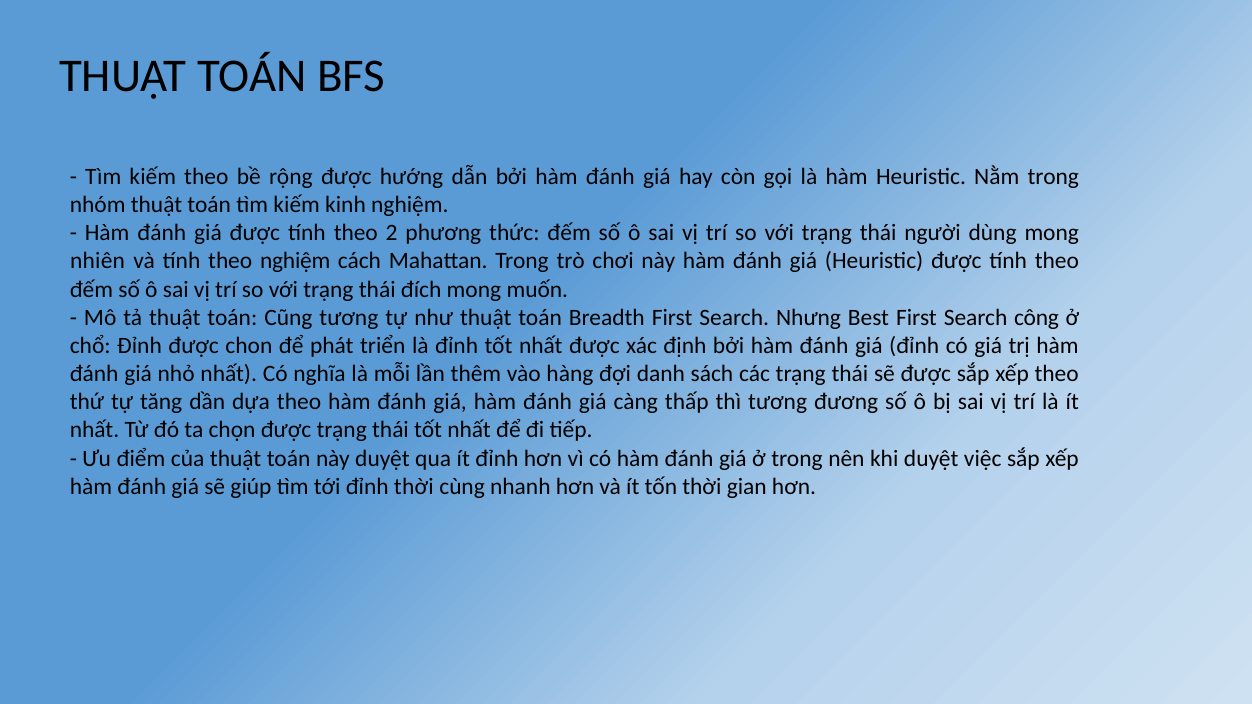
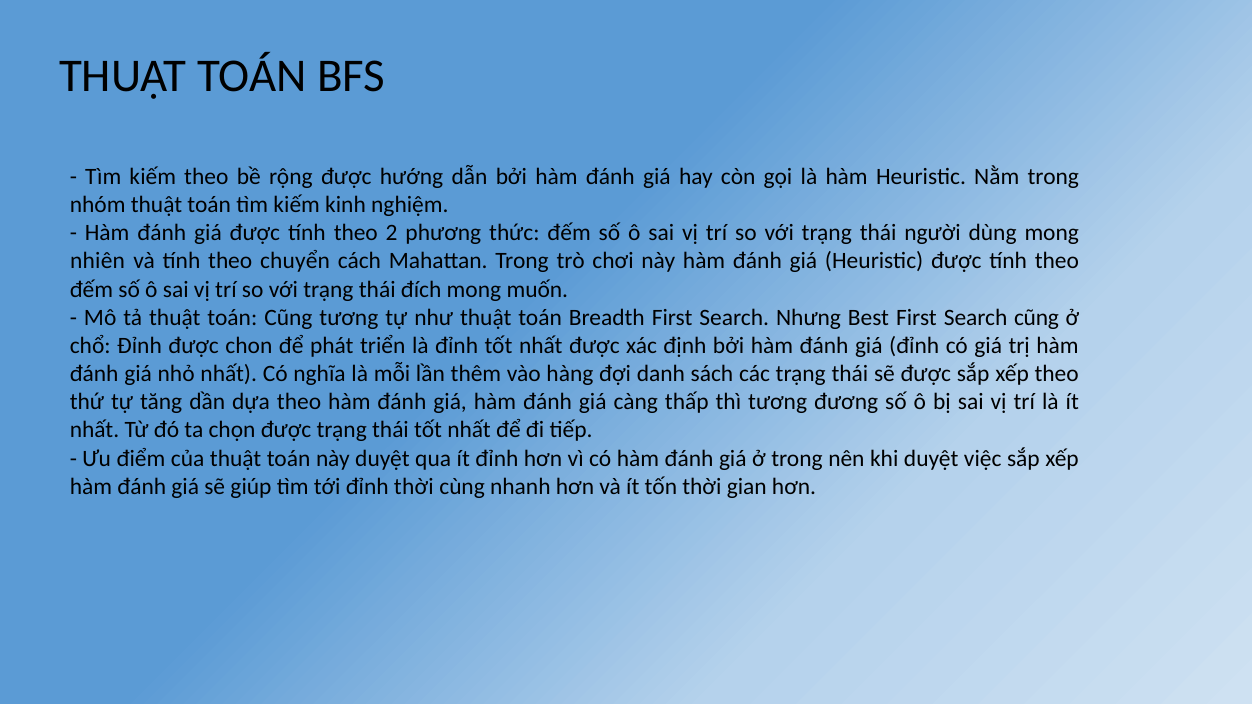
theo nghiệm: nghiệm -> chuyển
Search công: công -> cũng
